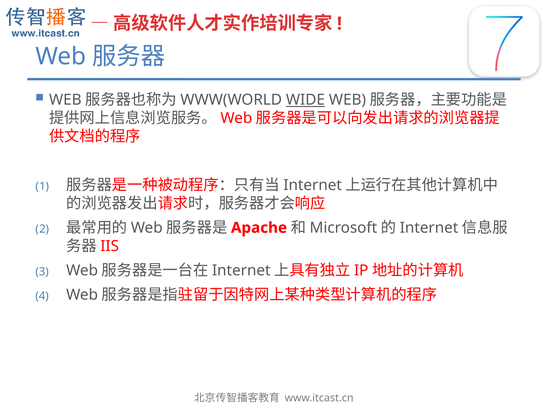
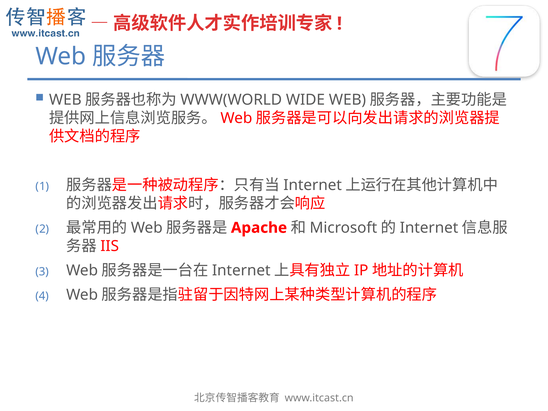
WIDE underline: present -> none
